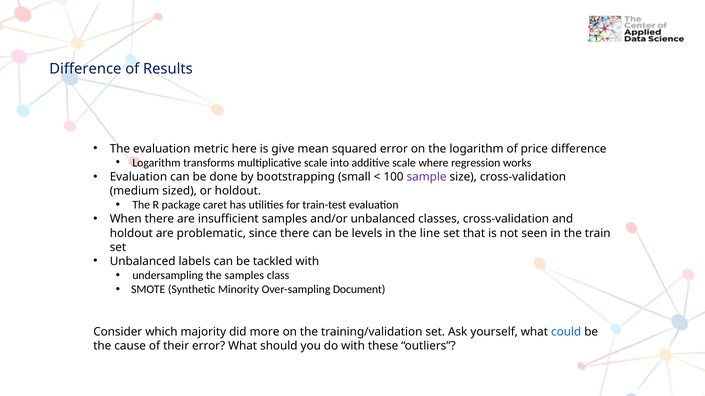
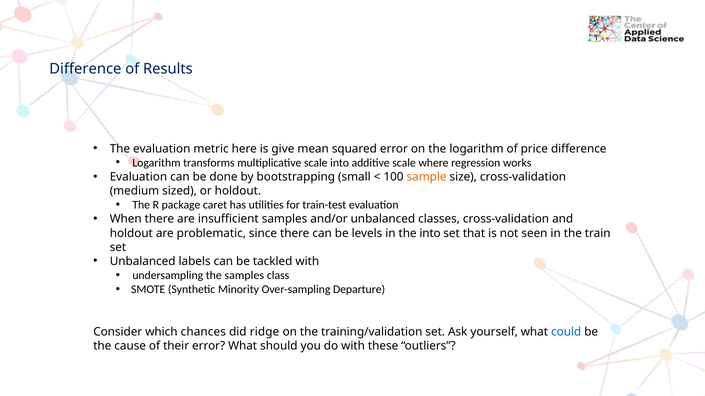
sample colour: purple -> orange
the line: line -> into
Document: Document -> Departure
majority: majority -> chances
more: more -> ridge
